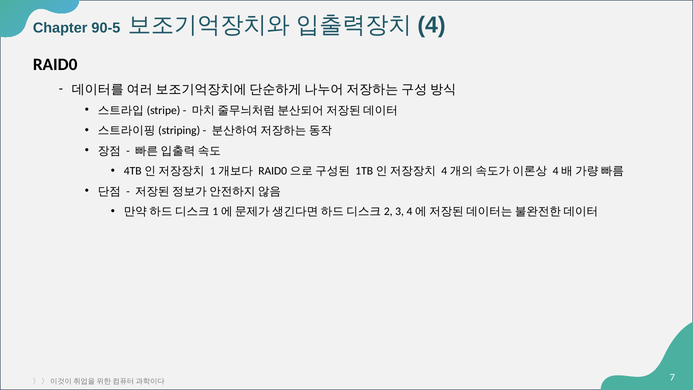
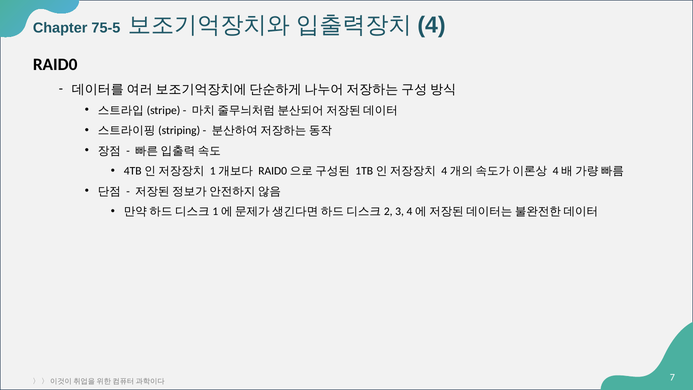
90-5: 90-5 -> 75-5
